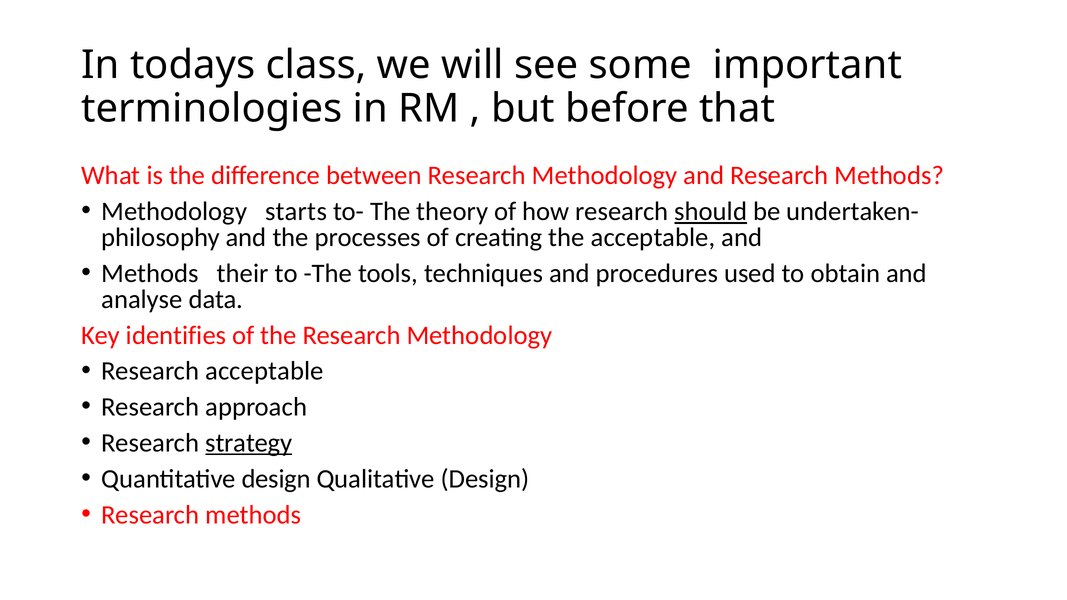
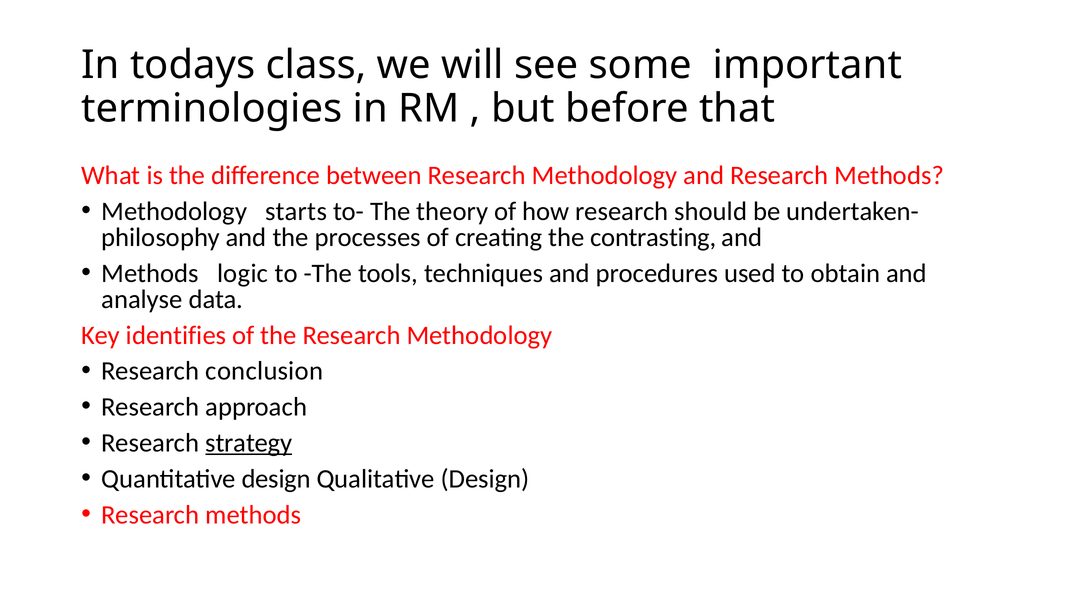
should underline: present -> none
the acceptable: acceptable -> contrasting
their: their -> logic
Research acceptable: acceptable -> conclusion
